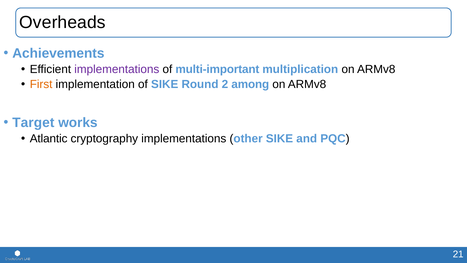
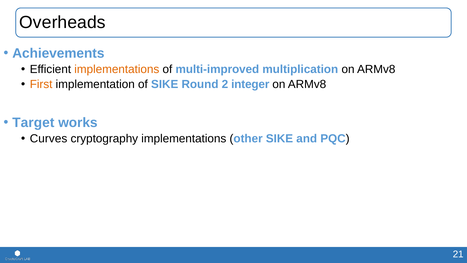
implementations at (117, 69) colour: purple -> orange
multi-important: multi-important -> multi-improved
among: among -> integer
Atlantic: Atlantic -> Curves
